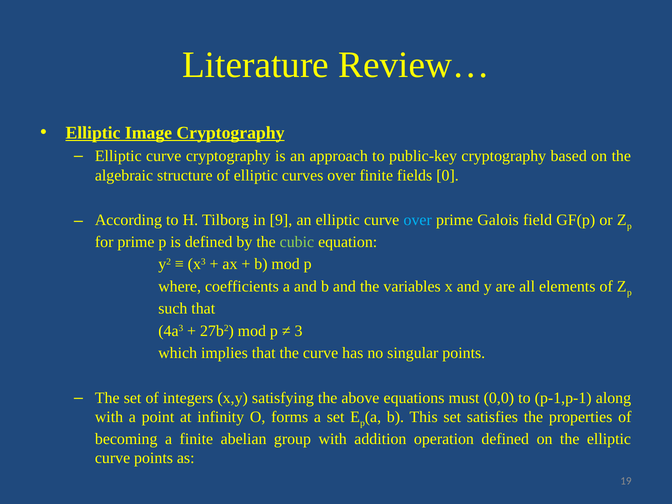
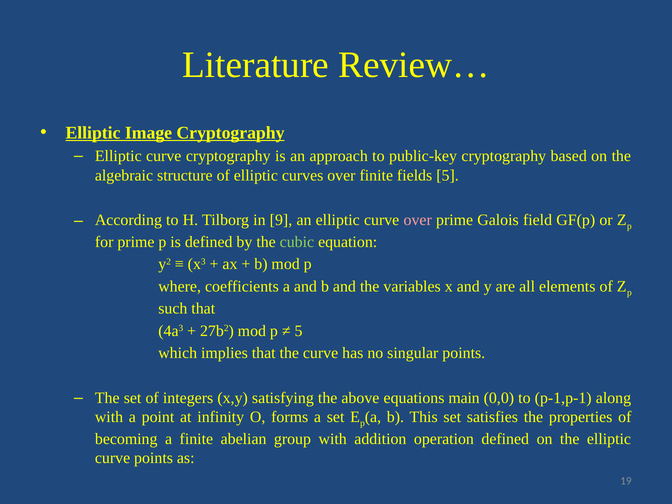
fields 0: 0 -> 5
over at (418, 220) colour: light blue -> pink
3 at (299, 331): 3 -> 5
must: must -> main
